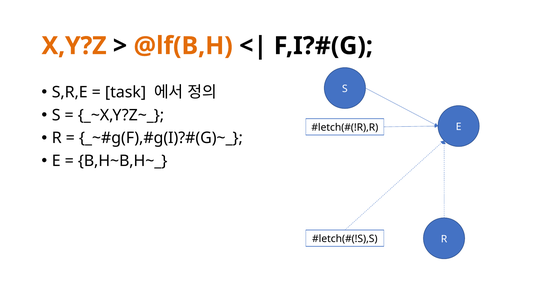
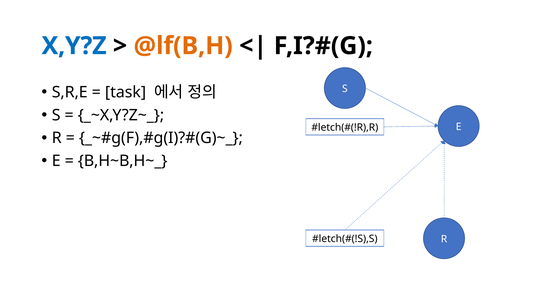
X,Y?Z colour: orange -> blue
